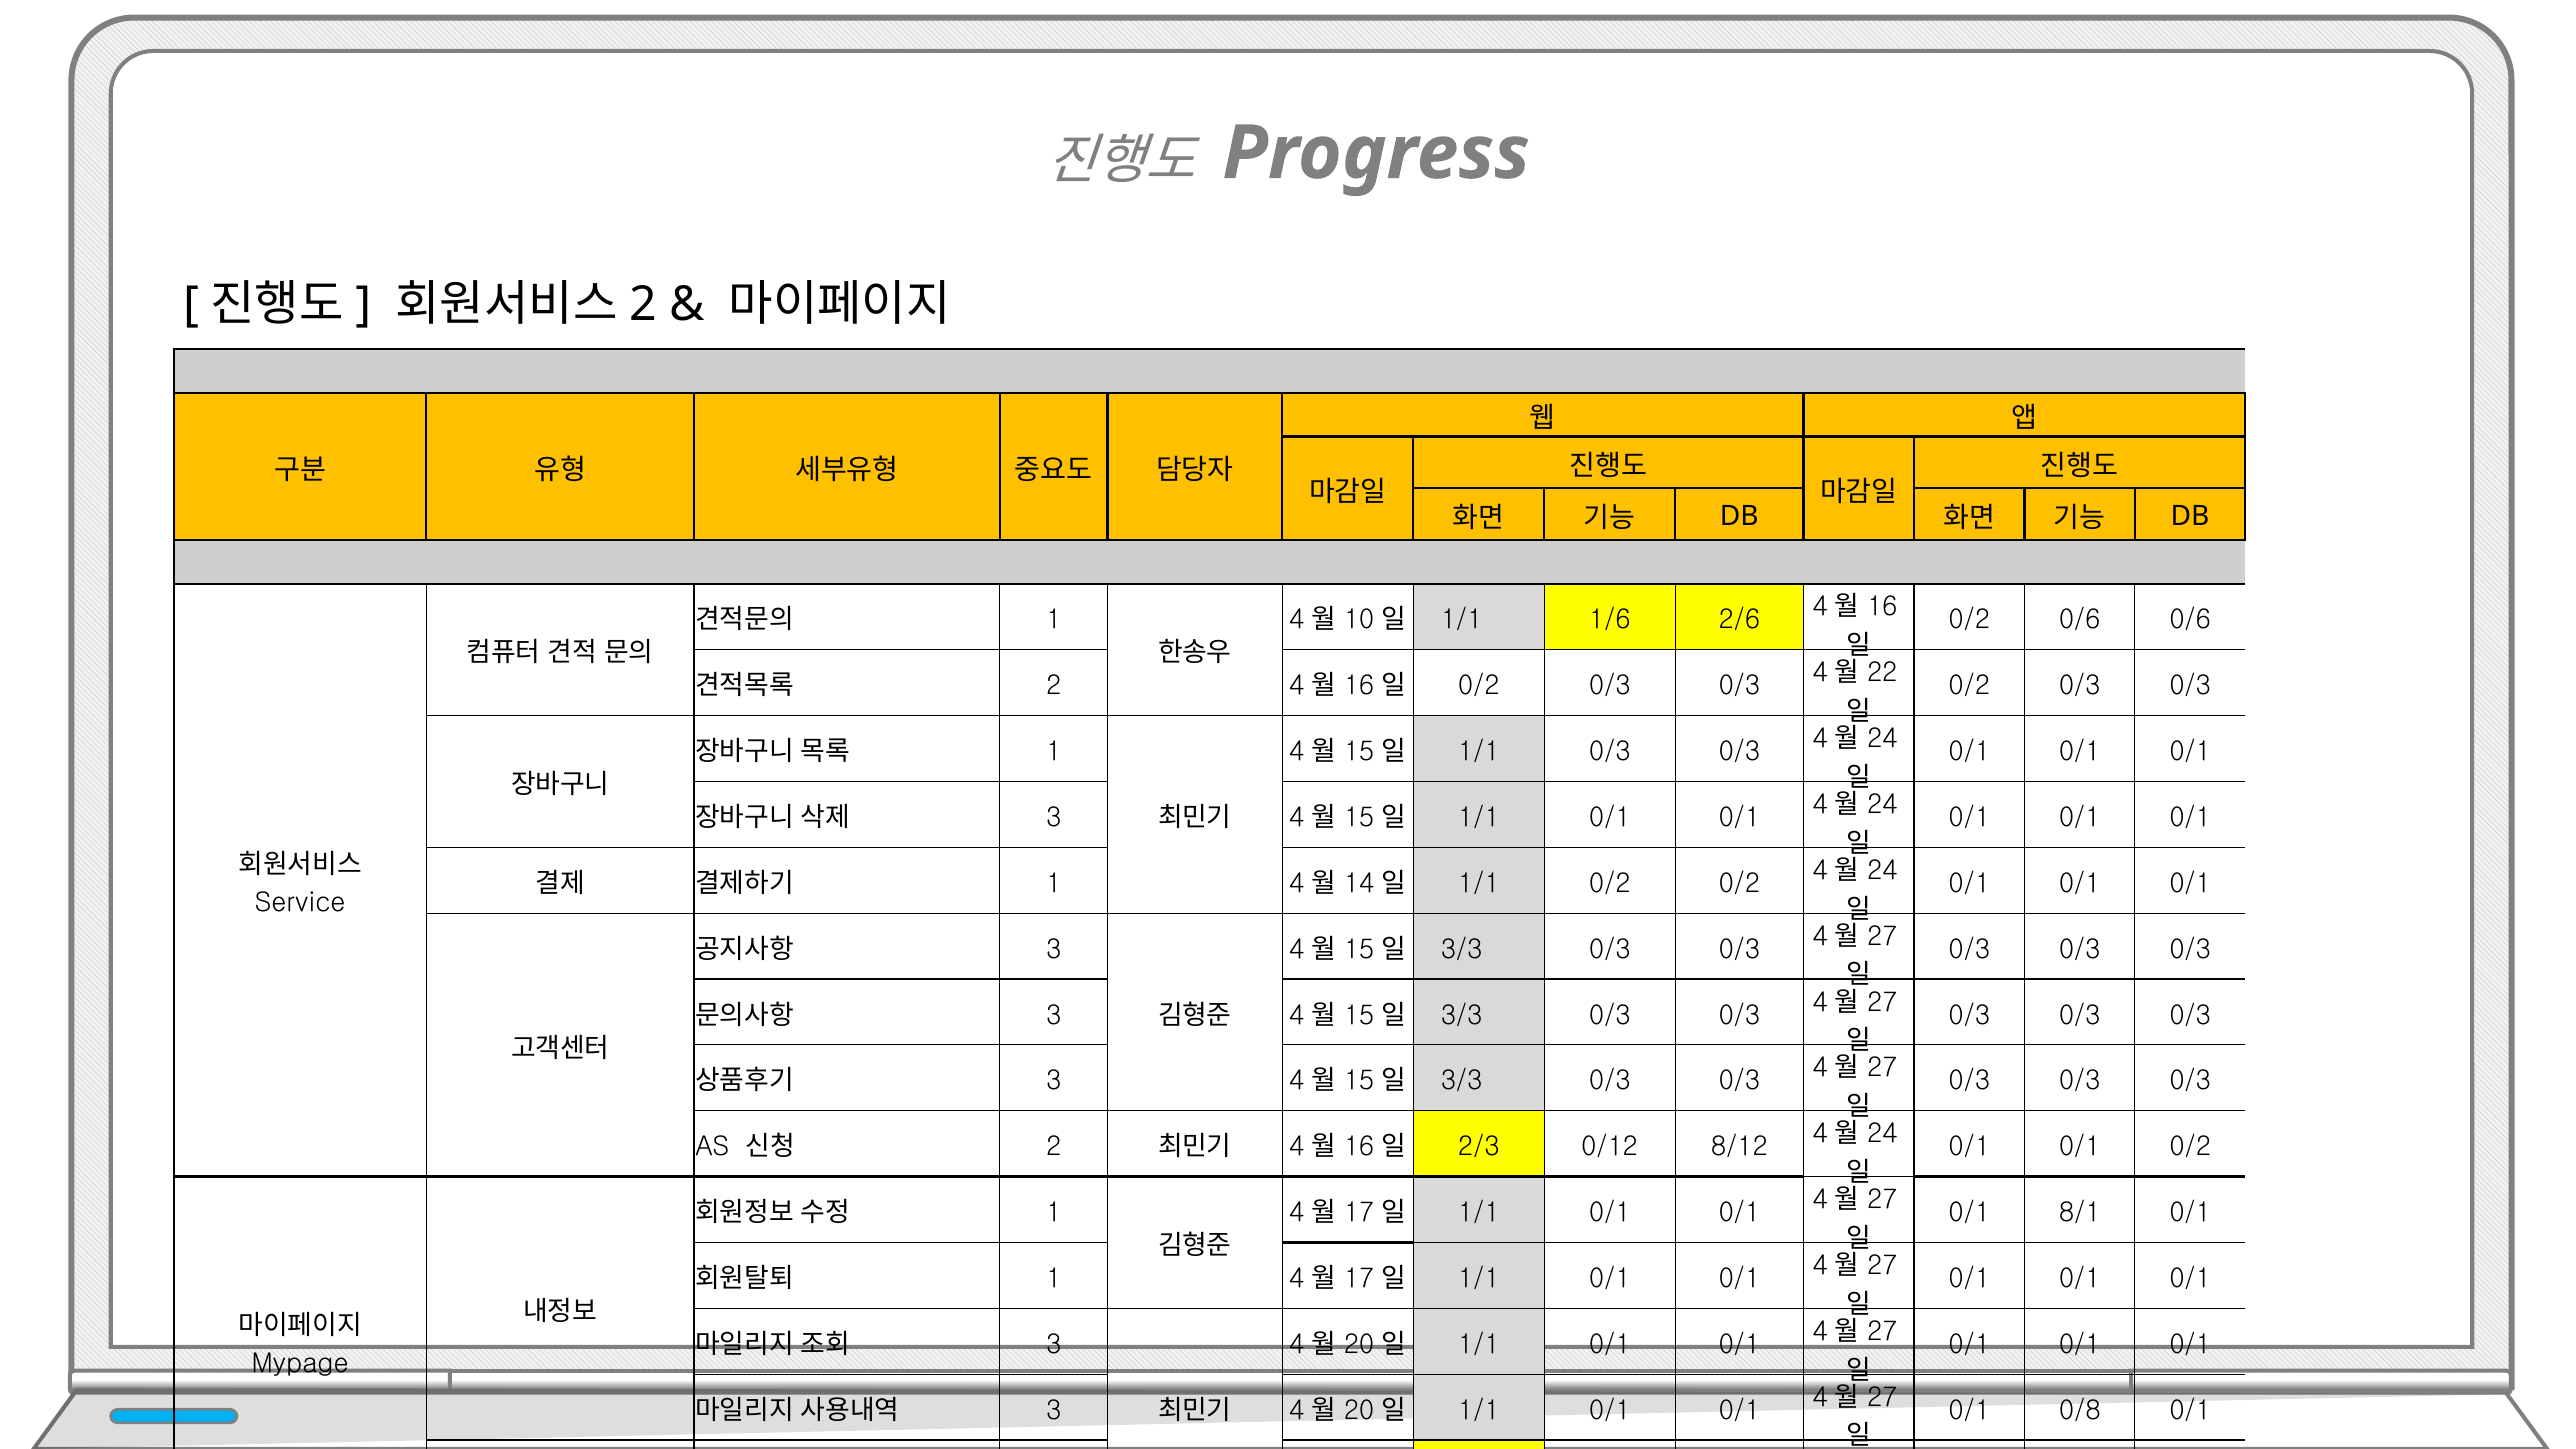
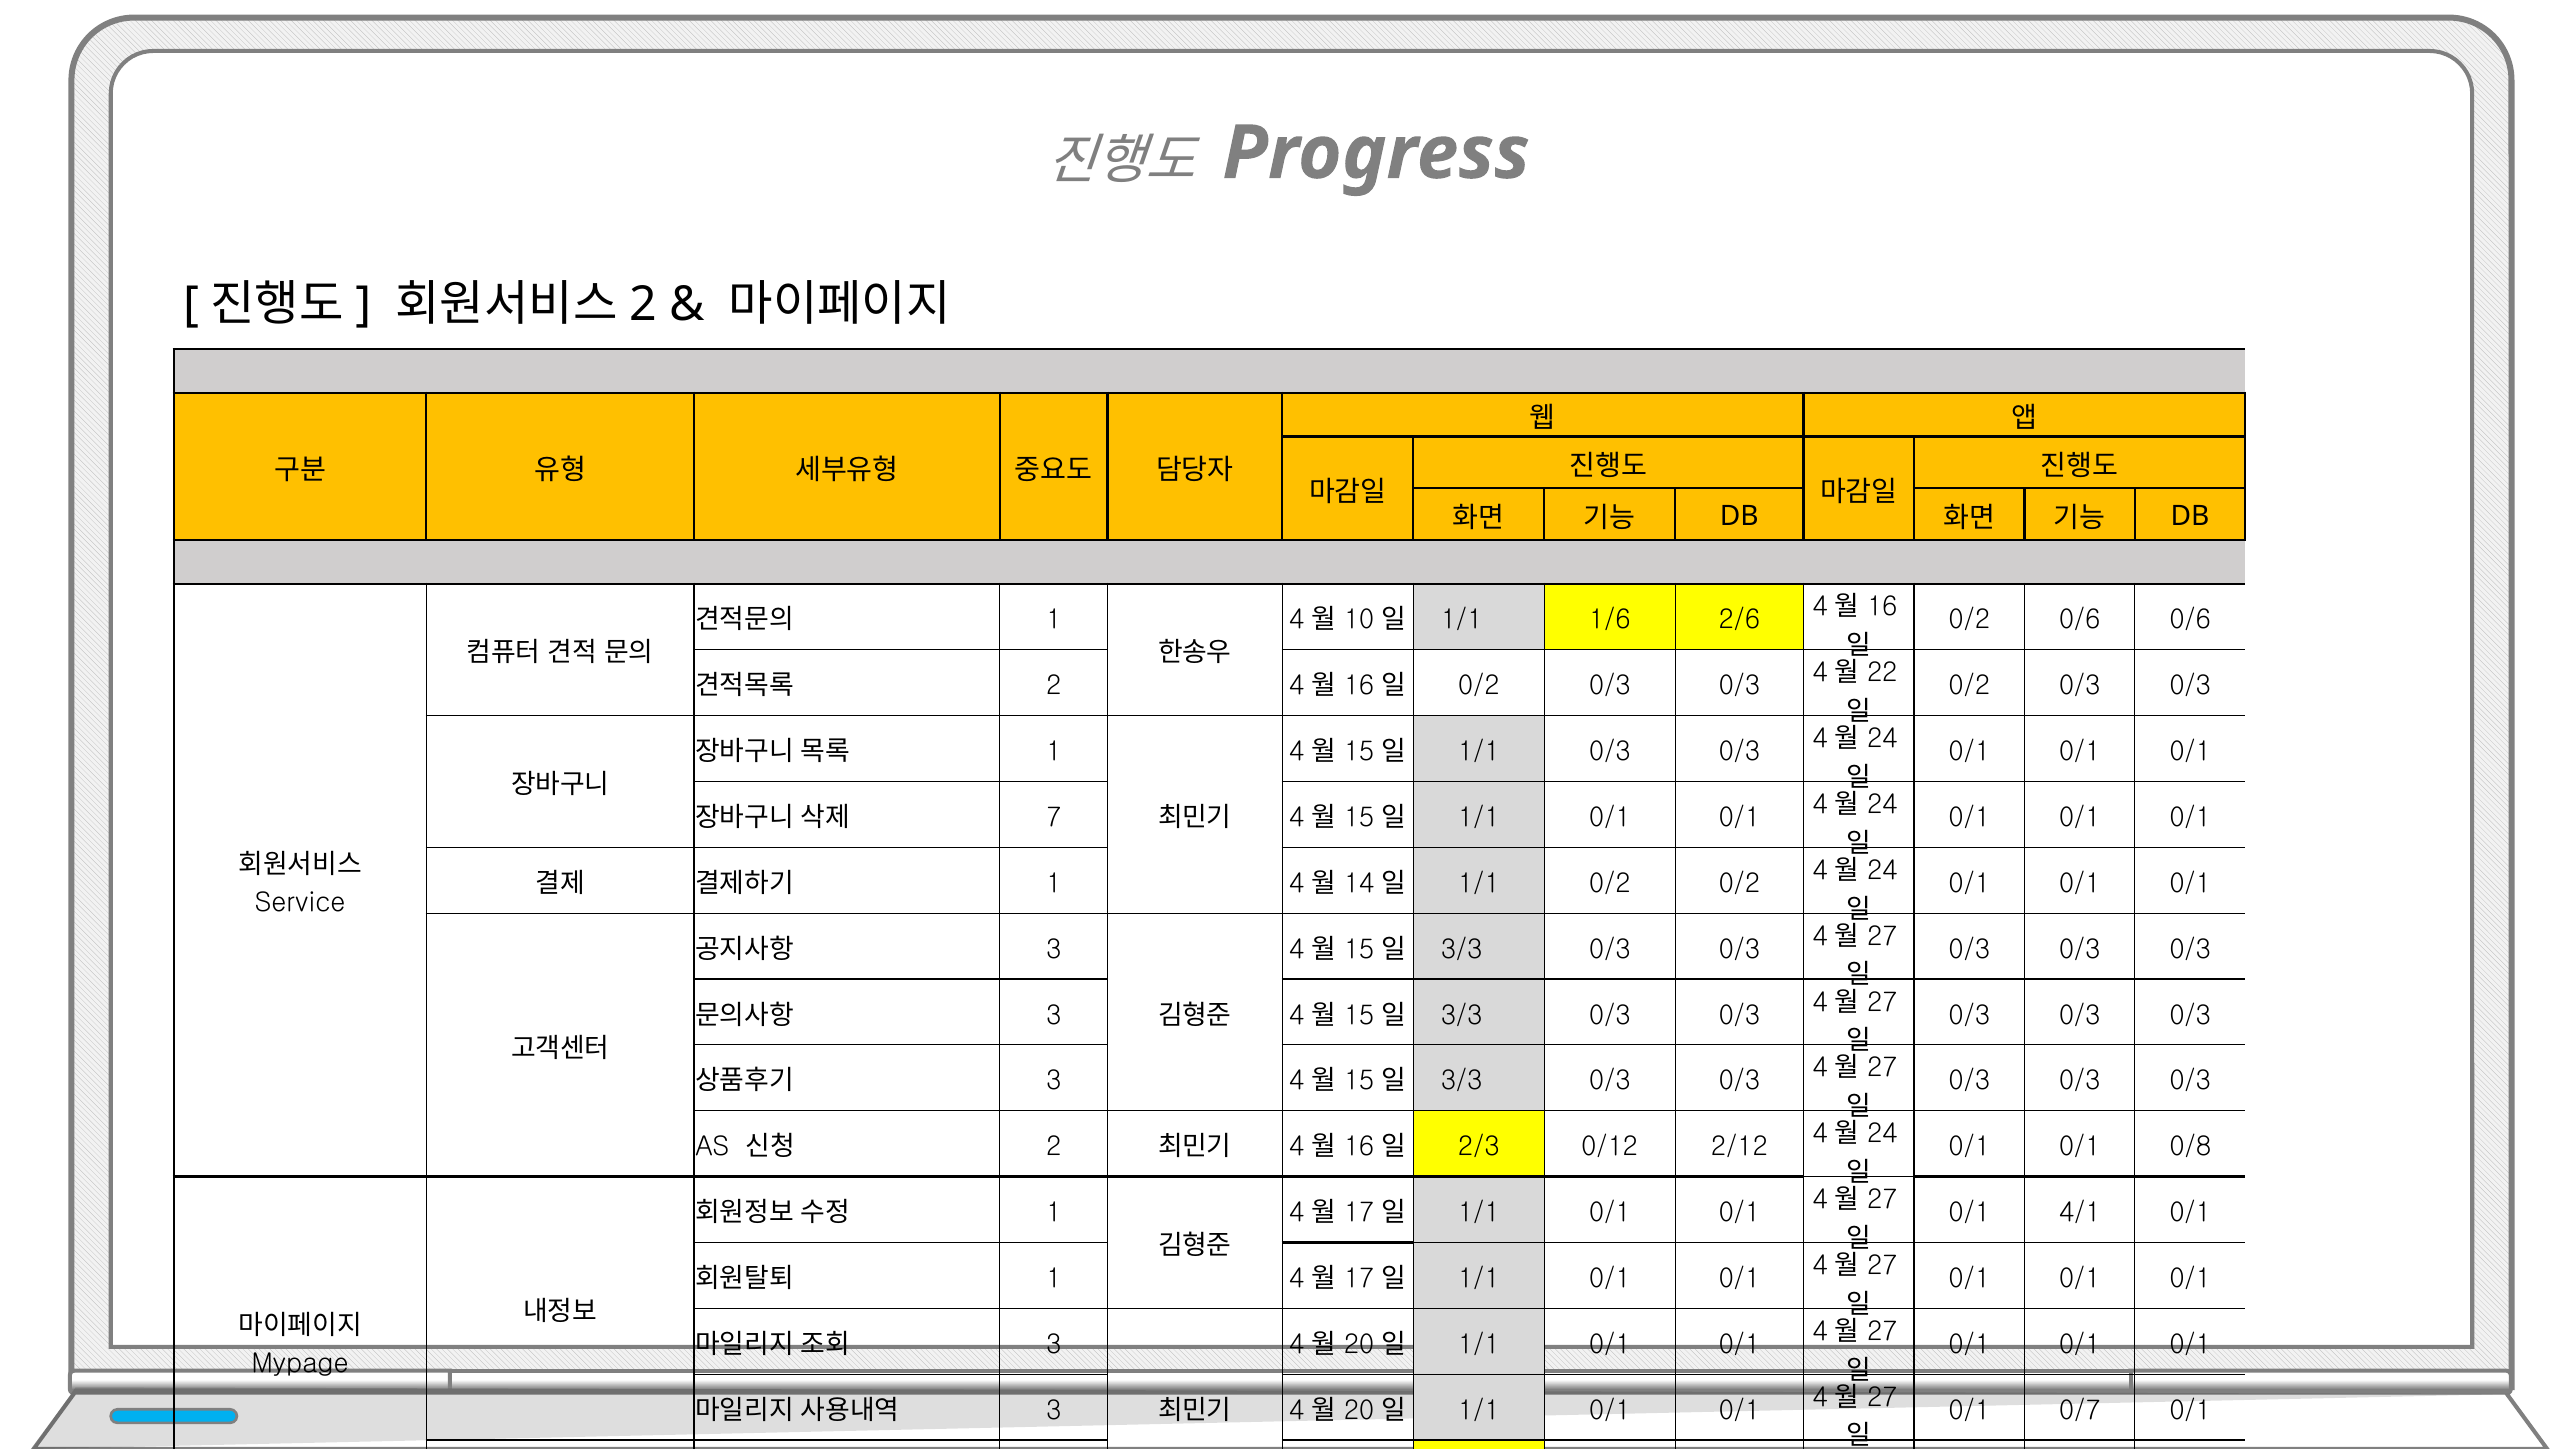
3 at (1054, 818): 3 -> 7
0/1 0/2: 0/2 -> 0/8
8/12: 8/12 -> 2/12
8/1: 8/1 -> 4/1
0/8: 0/8 -> 0/7
